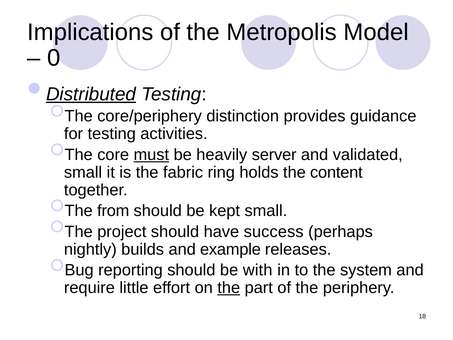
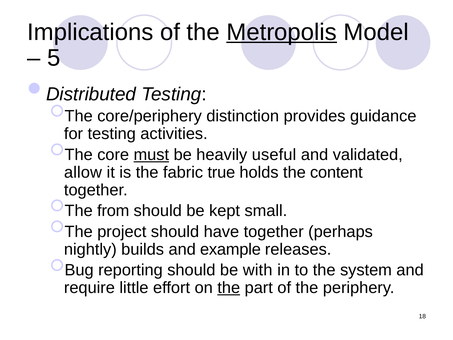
Metropolis underline: none -> present
0: 0 -> 5
Distributed underline: present -> none
server: server -> useful
small at (83, 172): small -> allow
ring: ring -> true
have success: success -> together
